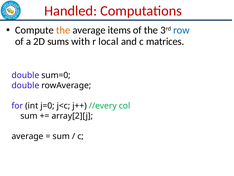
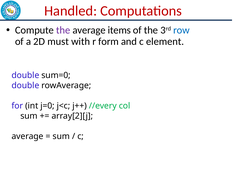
the at (63, 30) colour: orange -> purple
sums: sums -> must
local: local -> form
matrices: matrices -> element
